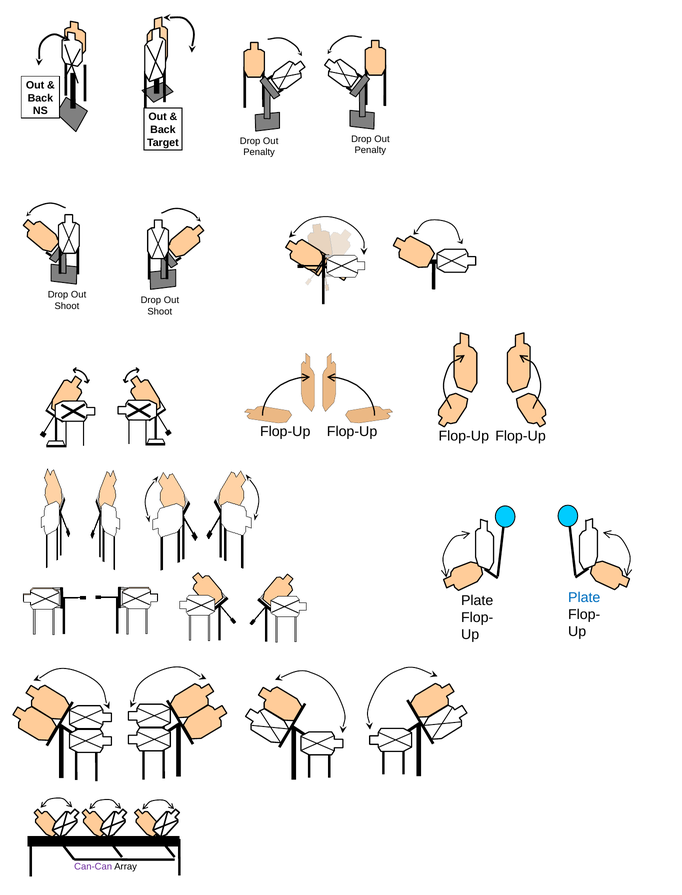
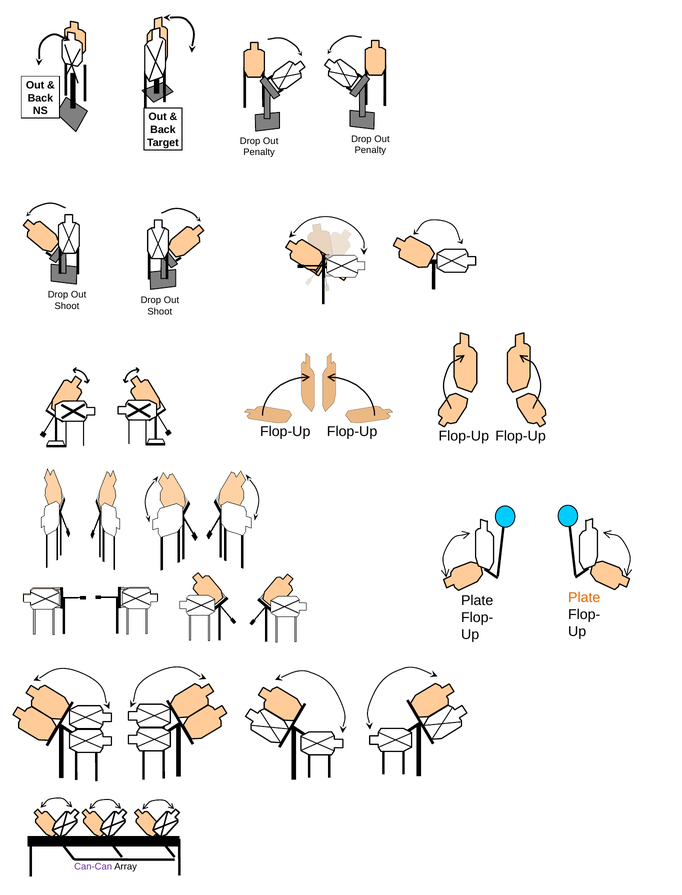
Plate at (584, 598) colour: blue -> orange
